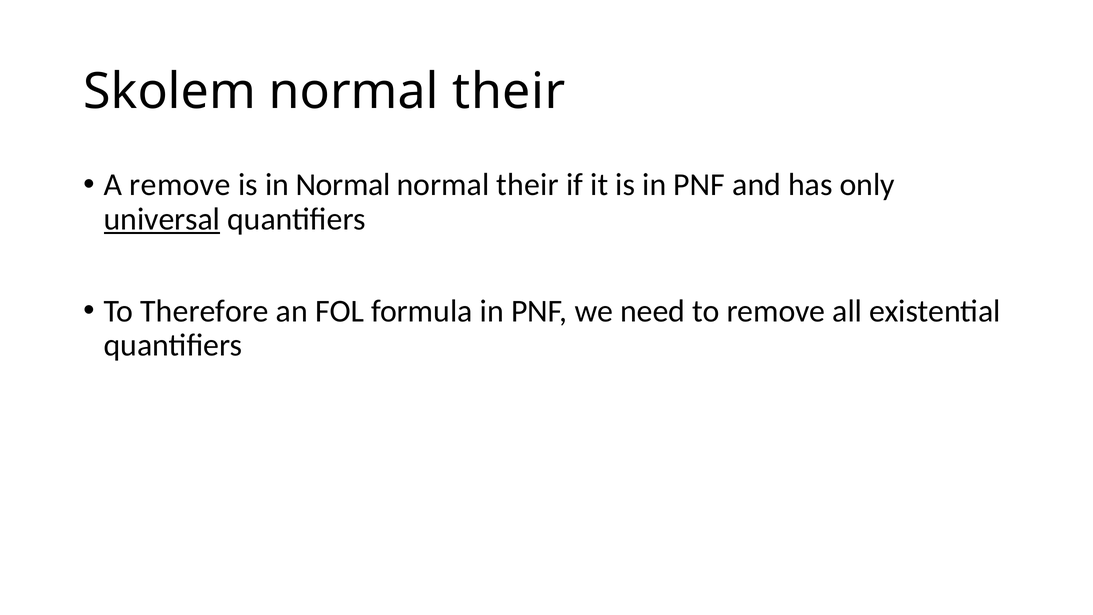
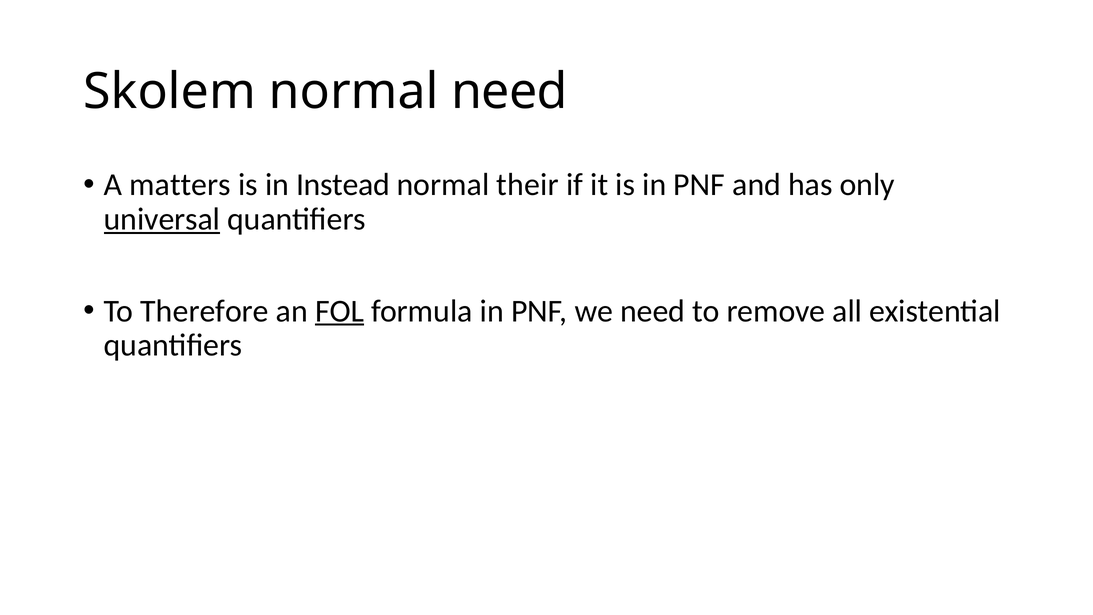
Skolem normal their: their -> need
A remove: remove -> matters
in Normal: Normal -> Instead
FOL underline: none -> present
